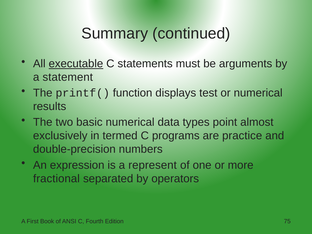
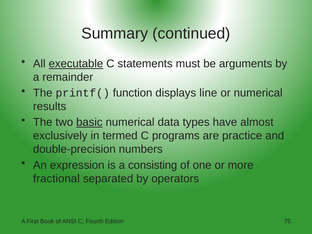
statement: statement -> remainder
test: test -> line
basic underline: none -> present
point: point -> have
represent: represent -> consisting
